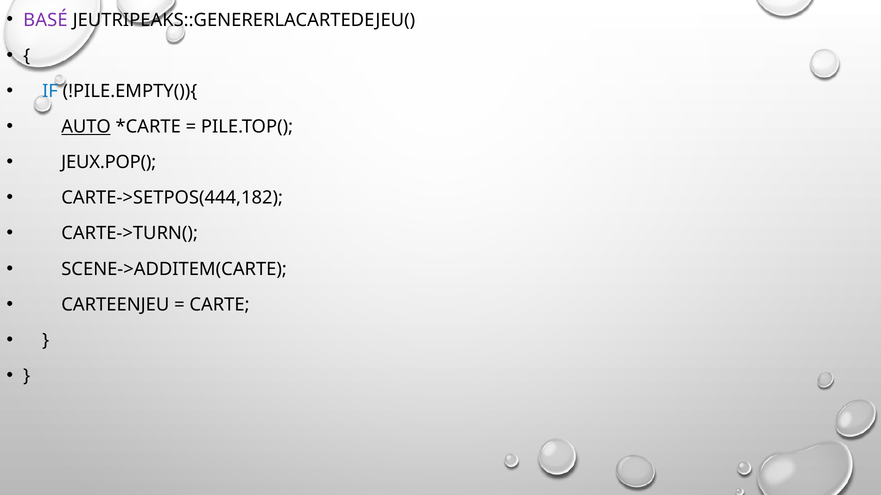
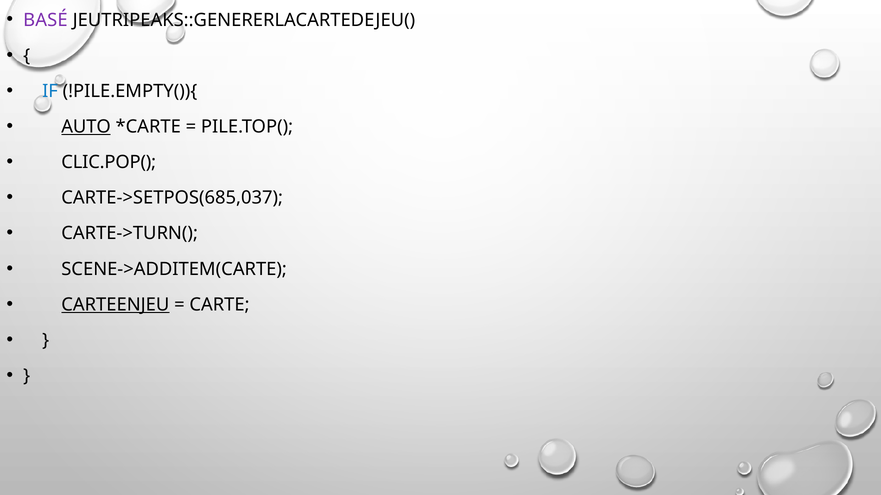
JEUX.POP(: JEUX.POP( -> CLIC.POP(
CARTE->SETPOS(444,182: CARTE->SETPOS(444,182 -> CARTE->SETPOS(685,037
CARTEENJEU underline: none -> present
